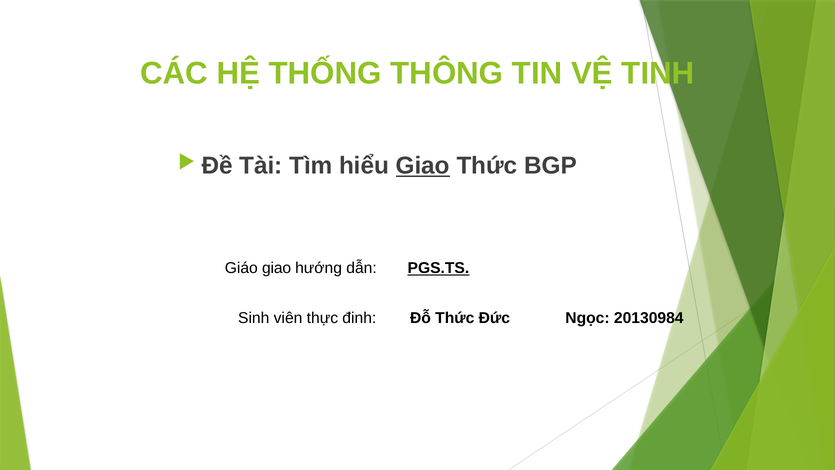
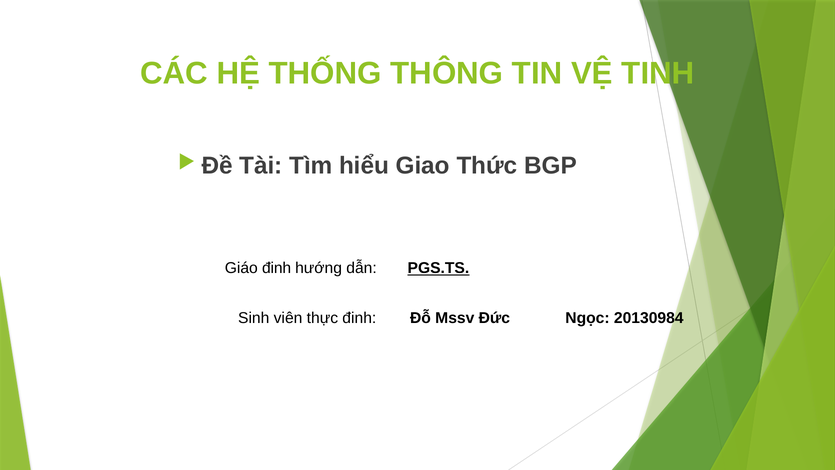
Giao at (423, 166) underline: present -> none
Giáo giao: giao -> đinh
Đỗ Thức: Thức -> Mssv
